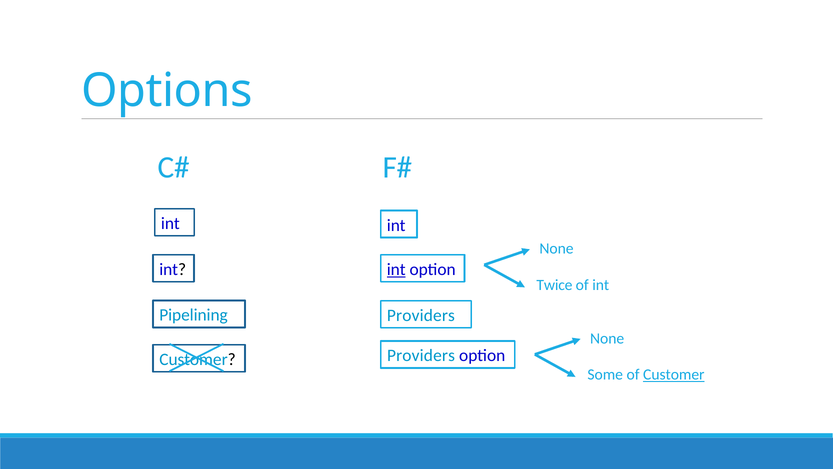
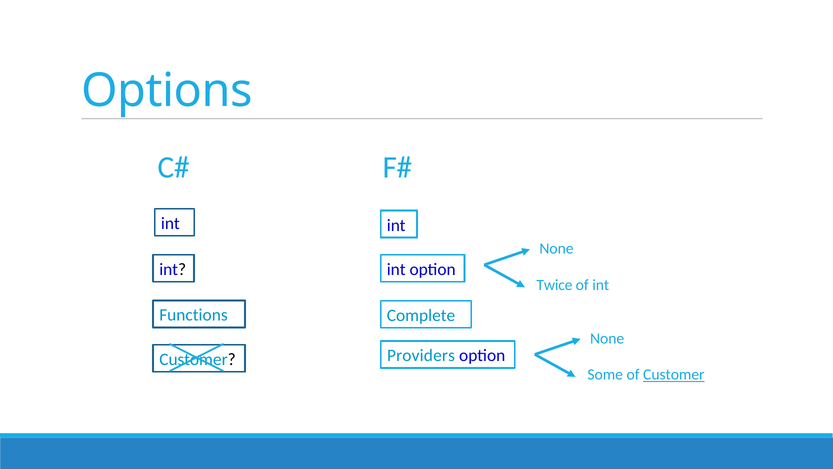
int at (396, 269) underline: present -> none
Pipelining: Pipelining -> Functions
Providers at (421, 315): Providers -> Complete
